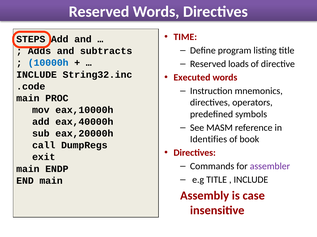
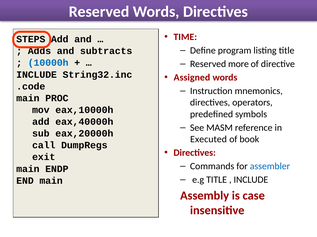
loads: loads -> more
Executed: Executed -> Assigned
Identifies: Identifies -> Executed
assembler colour: purple -> blue
